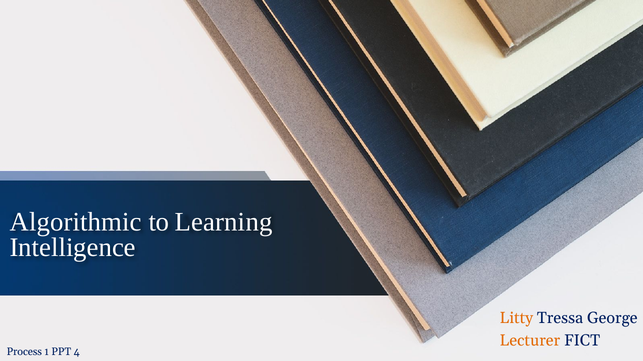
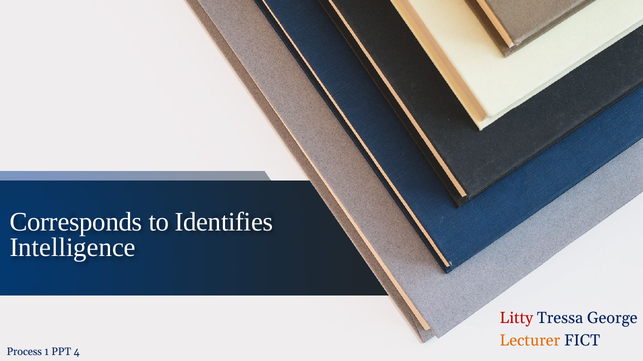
Algorithmic: Algorithmic -> Corresponds
Learning: Learning -> Identifies
Litty colour: orange -> red
